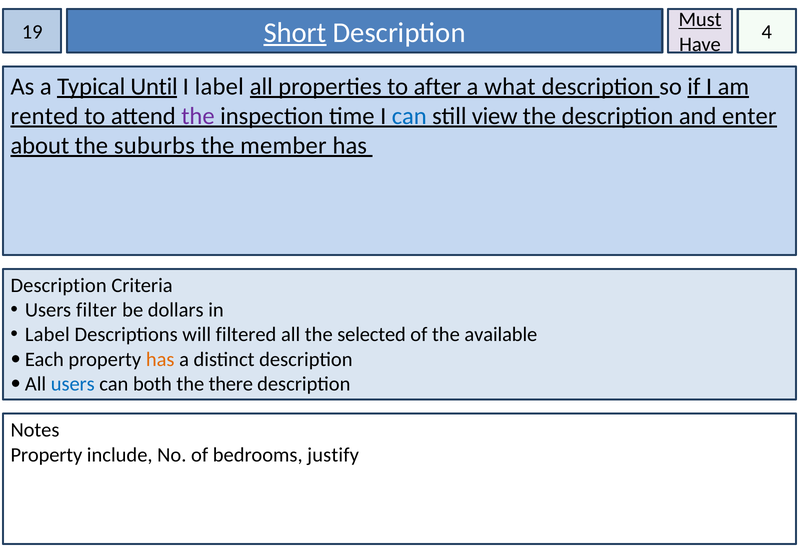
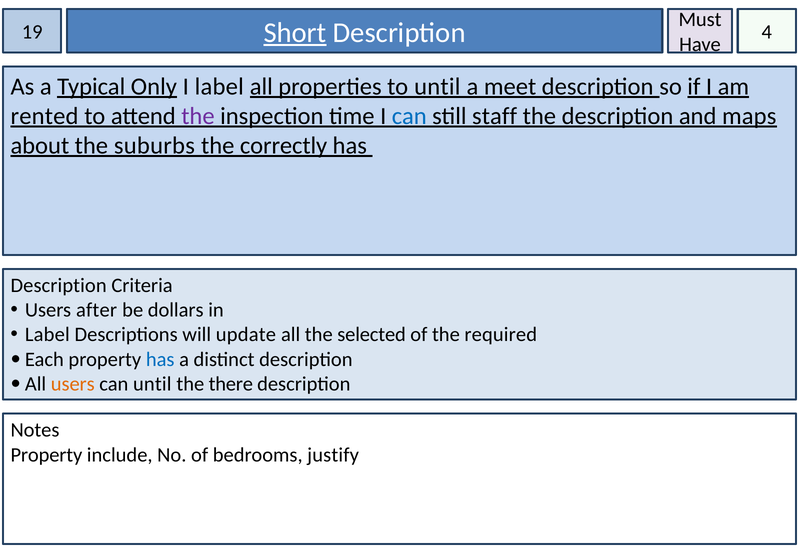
Must underline: present -> none
Until: Until -> Only
to after: after -> until
what: what -> meet
view: view -> staff
enter: enter -> maps
member: member -> correctly
filter: filter -> after
filtered: filtered -> update
available: available -> required
has at (160, 359) colour: orange -> blue
users at (73, 384) colour: blue -> orange
can both: both -> until
